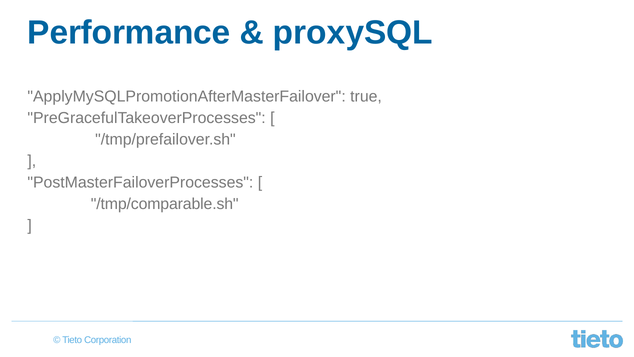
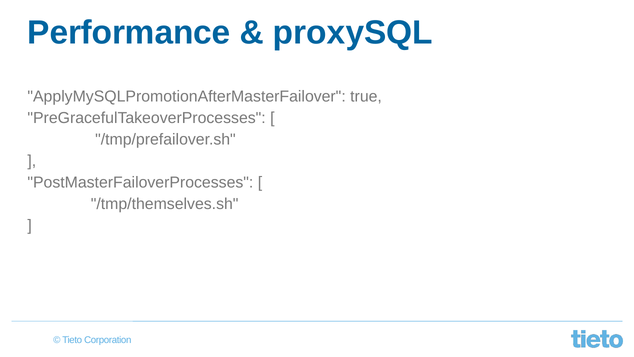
/tmp/comparable.sh: /tmp/comparable.sh -> /tmp/themselves.sh
